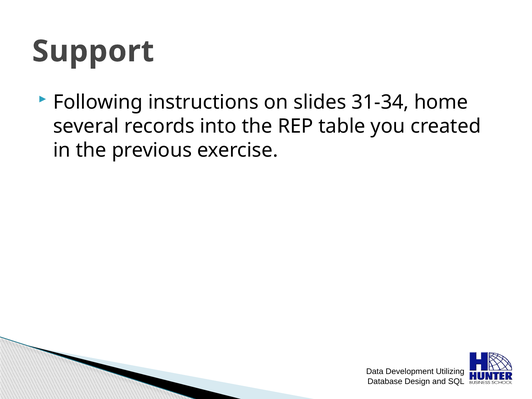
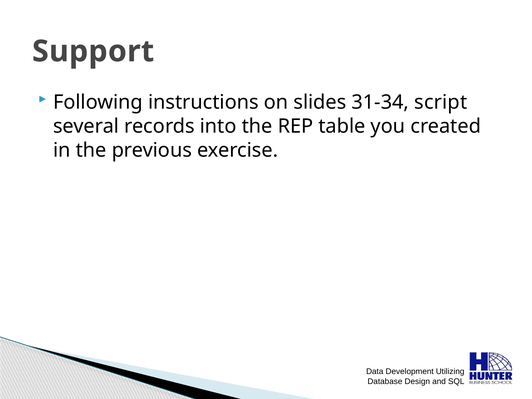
home: home -> script
